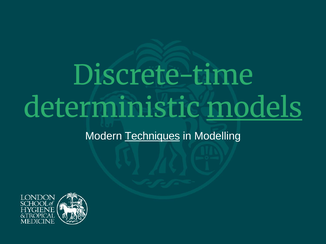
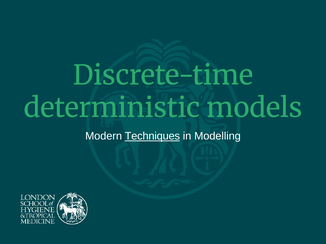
models underline: present -> none
